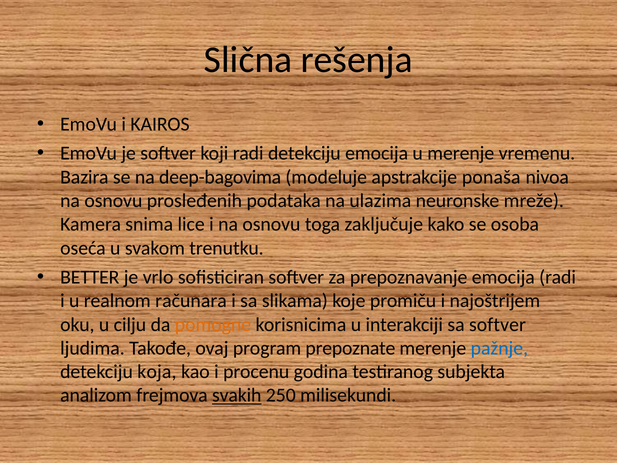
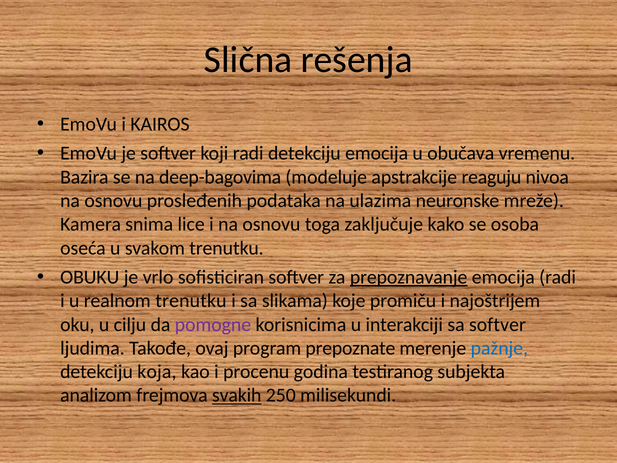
u merenje: merenje -> obučava
ponaša: ponaša -> reaguju
BETTER: BETTER -> OBUKU
prepoznavanje underline: none -> present
realnom računara: računara -> trenutku
pomogne colour: orange -> purple
